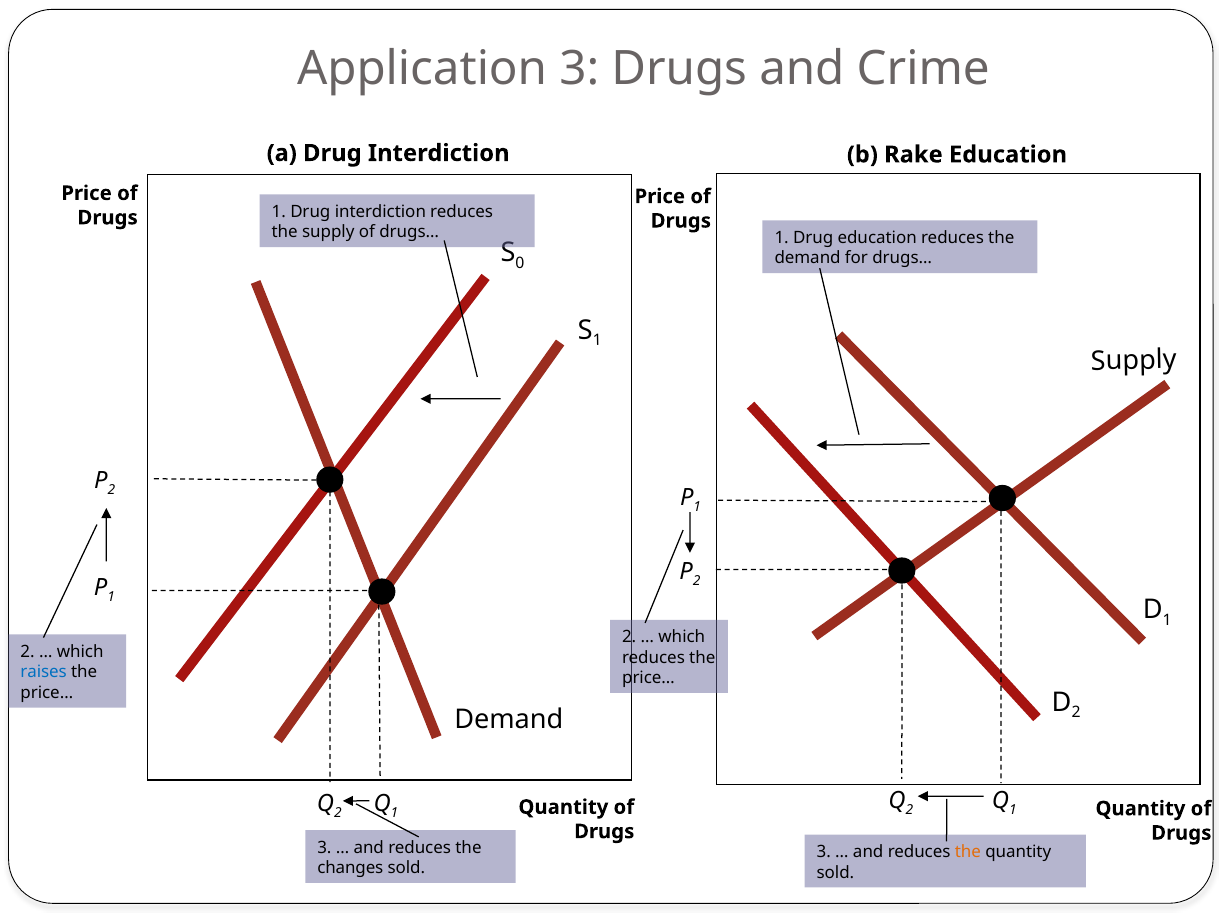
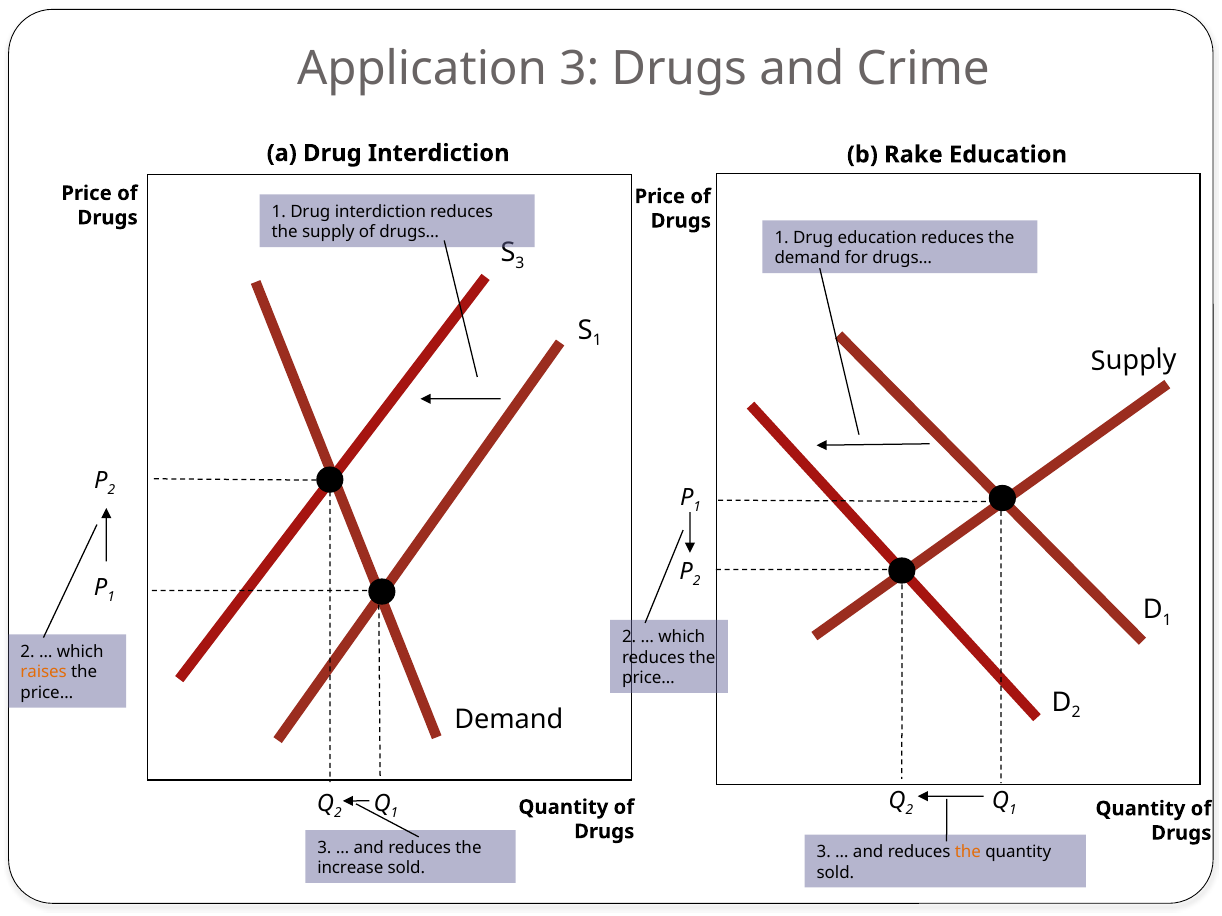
0 at (520, 264): 0 -> 3
raises colour: blue -> orange
changes: changes -> increase
